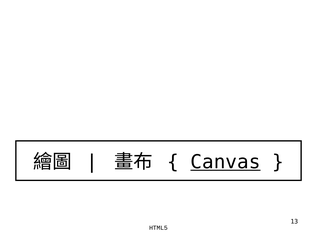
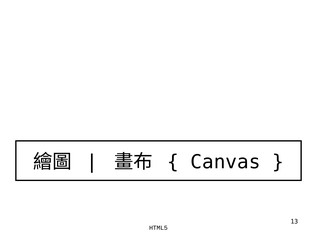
Canvas underline: present -> none
